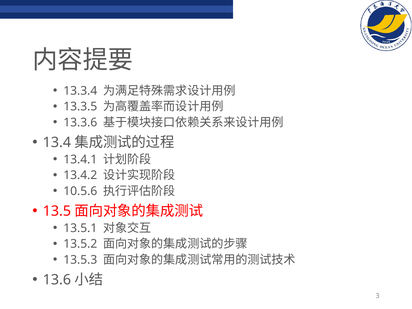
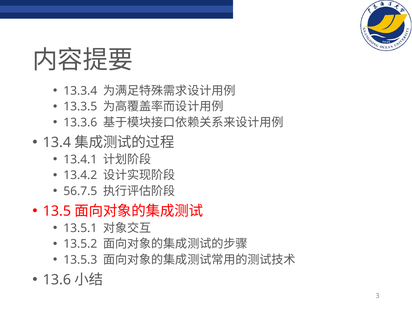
10.5.6: 10.5.6 -> 56.7.5
